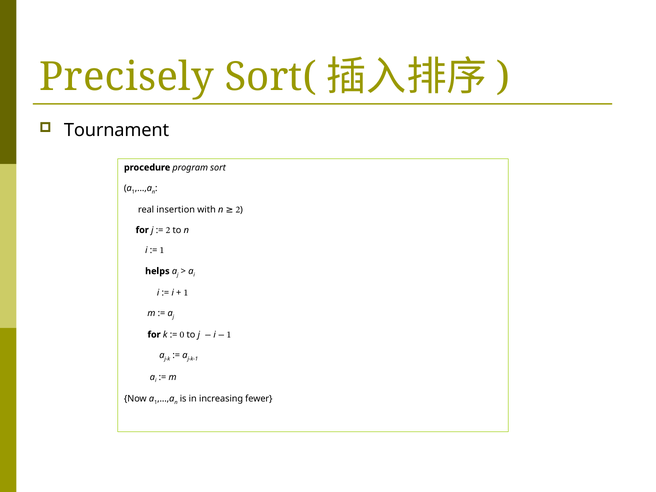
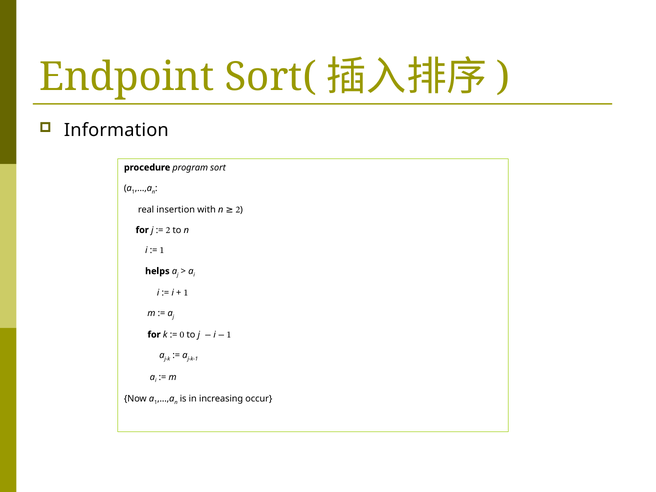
Precisely: Precisely -> Endpoint
Tournament: Tournament -> Information
fewer: fewer -> occur
